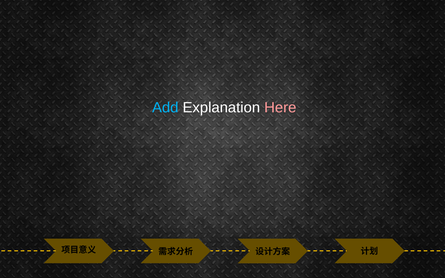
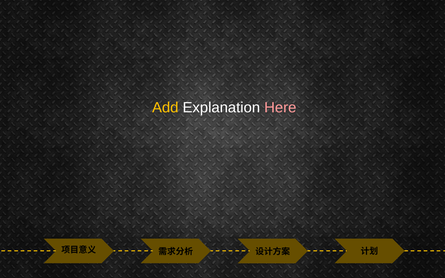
Add colour: light blue -> yellow
